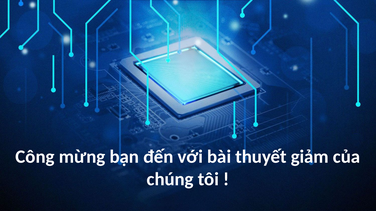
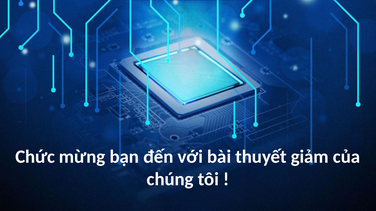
Công: Công -> Chức
